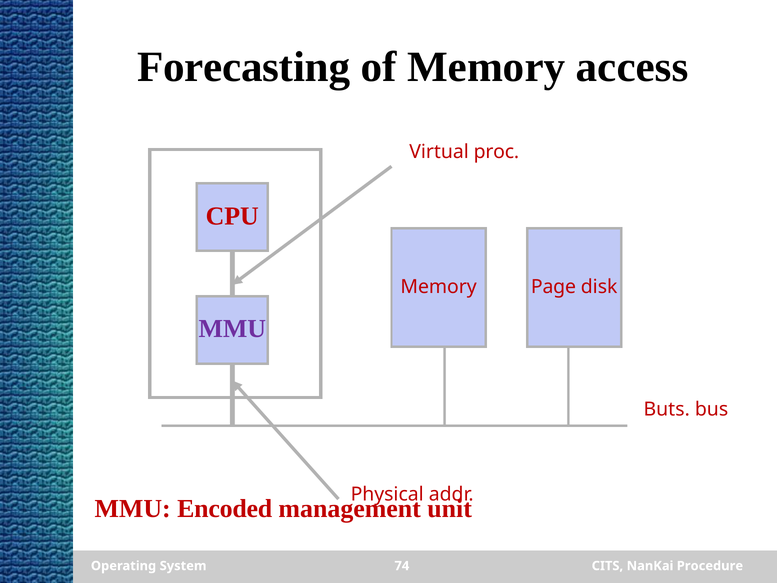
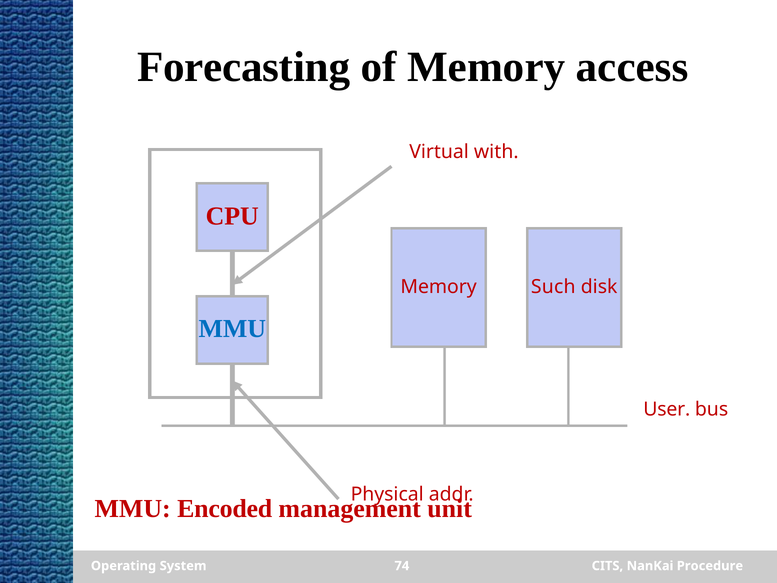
proc: proc -> with
Page: Page -> Such
MMU at (232, 329) colour: purple -> blue
Buts: Buts -> User
